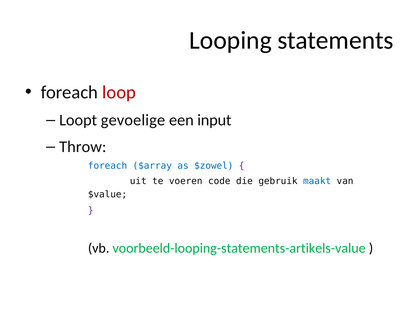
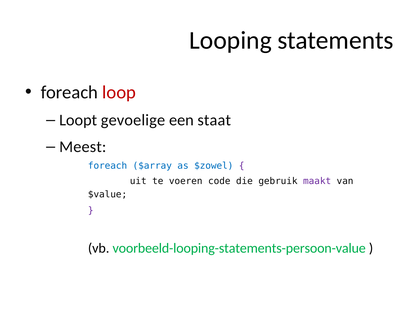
input: input -> staat
Throw: Throw -> Meest
maakt colour: blue -> purple
voorbeeld-looping-statements-artikels-value: voorbeeld-looping-statements-artikels-value -> voorbeeld-looping-statements-persoon-value
